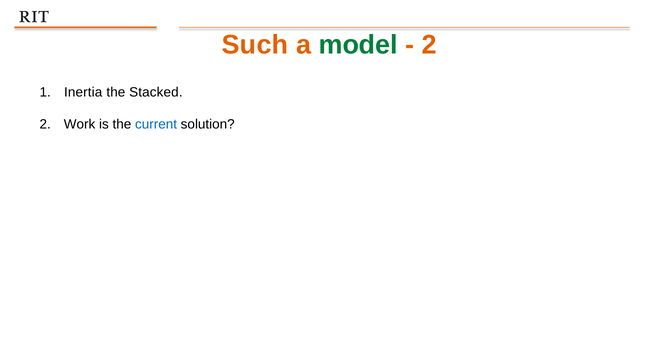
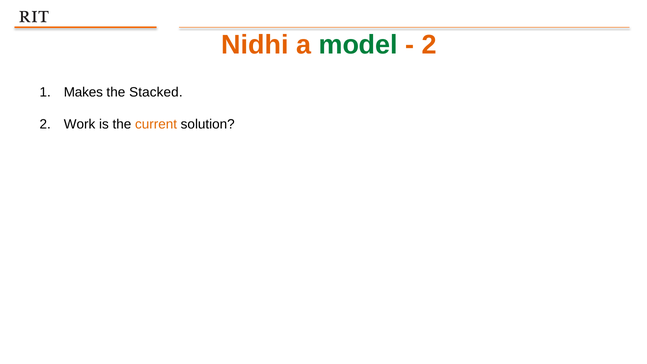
Such: Such -> Nidhi
Inertia: Inertia -> Makes
current colour: blue -> orange
